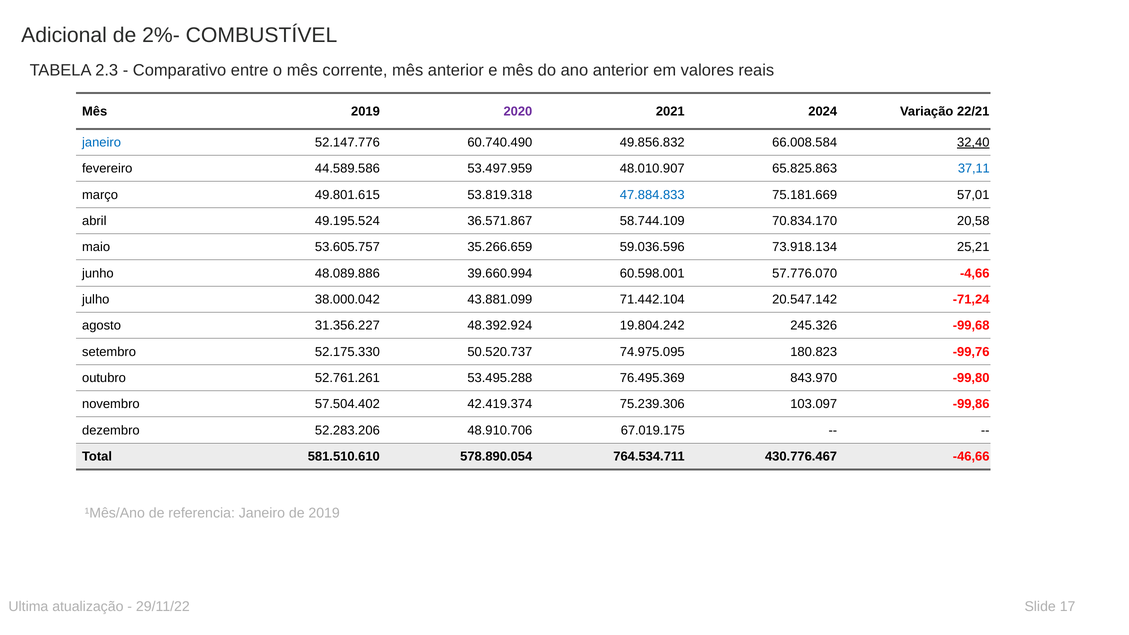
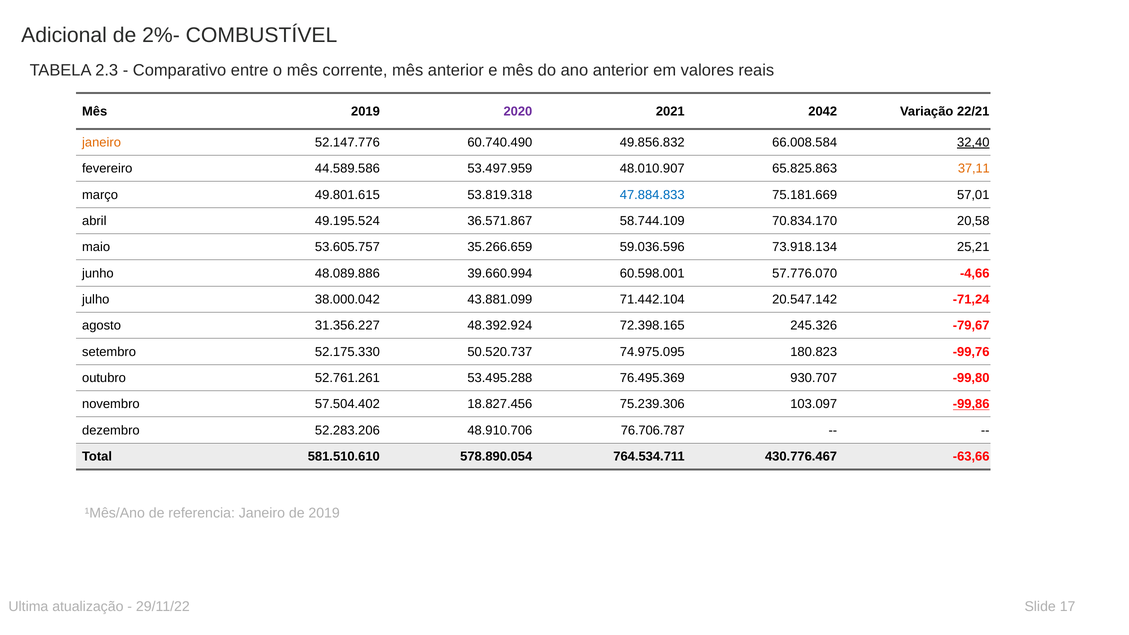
2024: 2024 -> 2042
janeiro at (102, 142) colour: blue -> orange
37,11 colour: blue -> orange
19.804.242: 19.804.242 -> 72.398.165
-99,68: -99,68 -> -79,67
843.970: 843.970 -> 930.707
42.419.374: 42.419.374 -> 18.827.456
-99,86 underline: none -> present
67.019.175: 67.019.175 -> 76.706.787
-46,66: -46,66 -> -63,66
